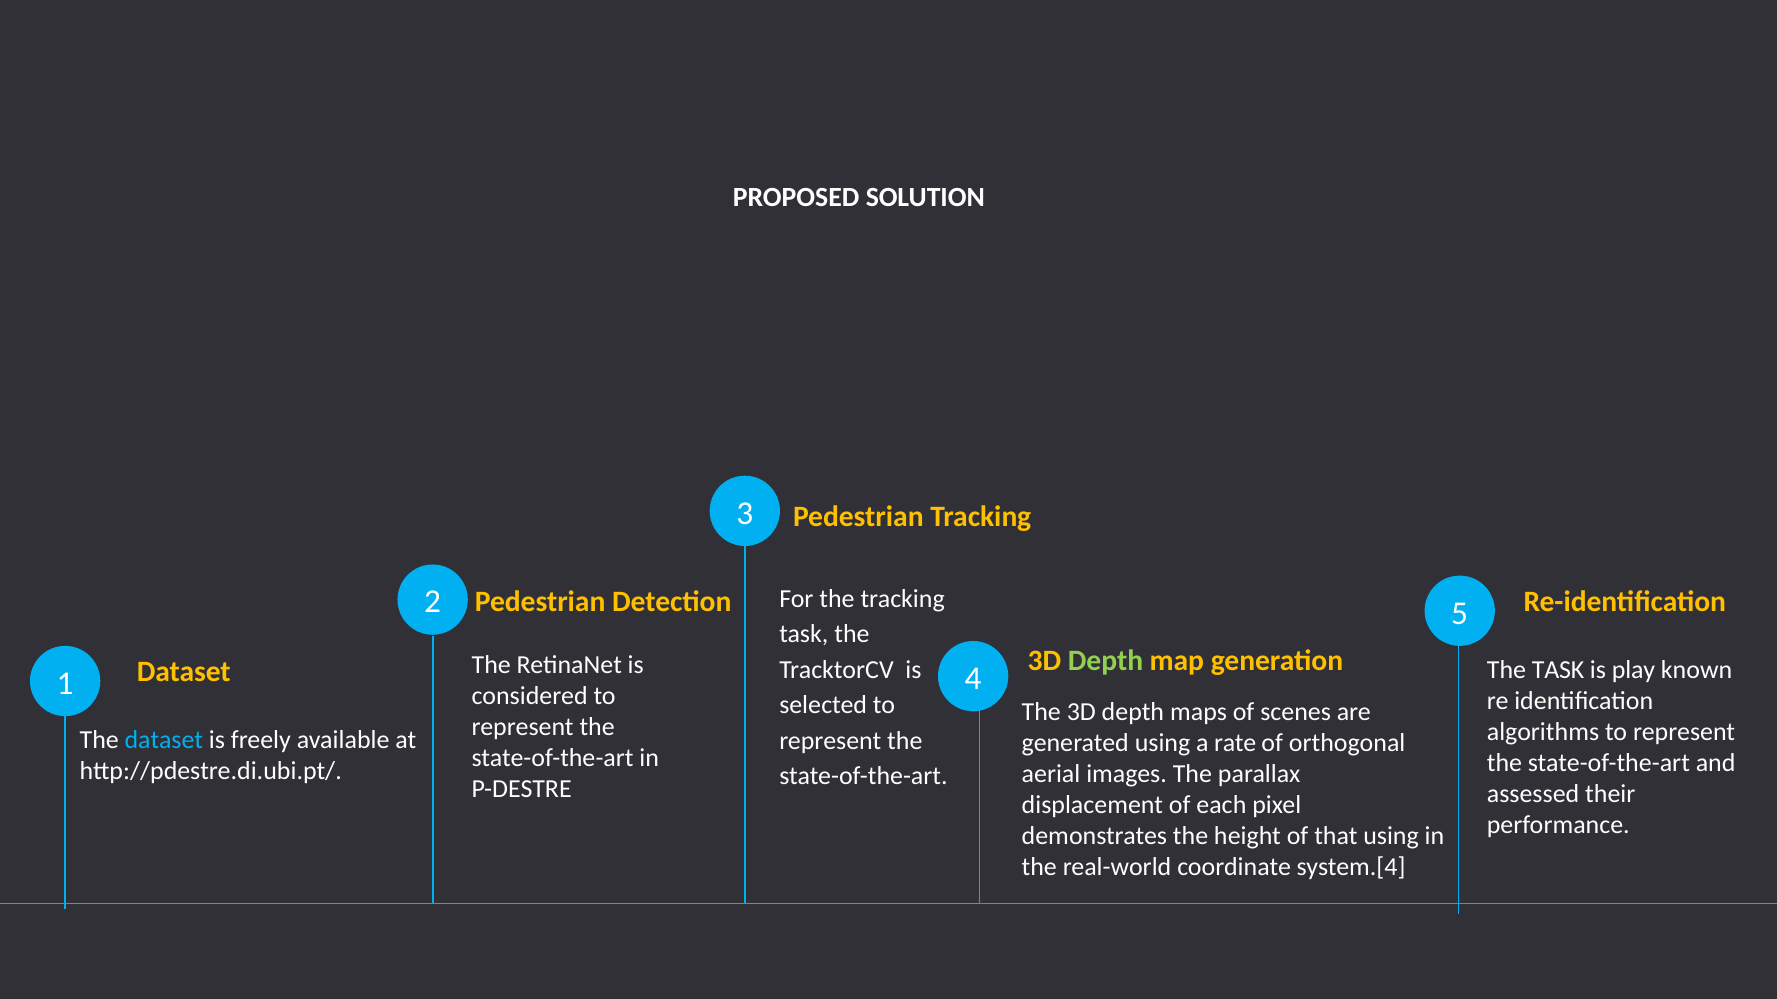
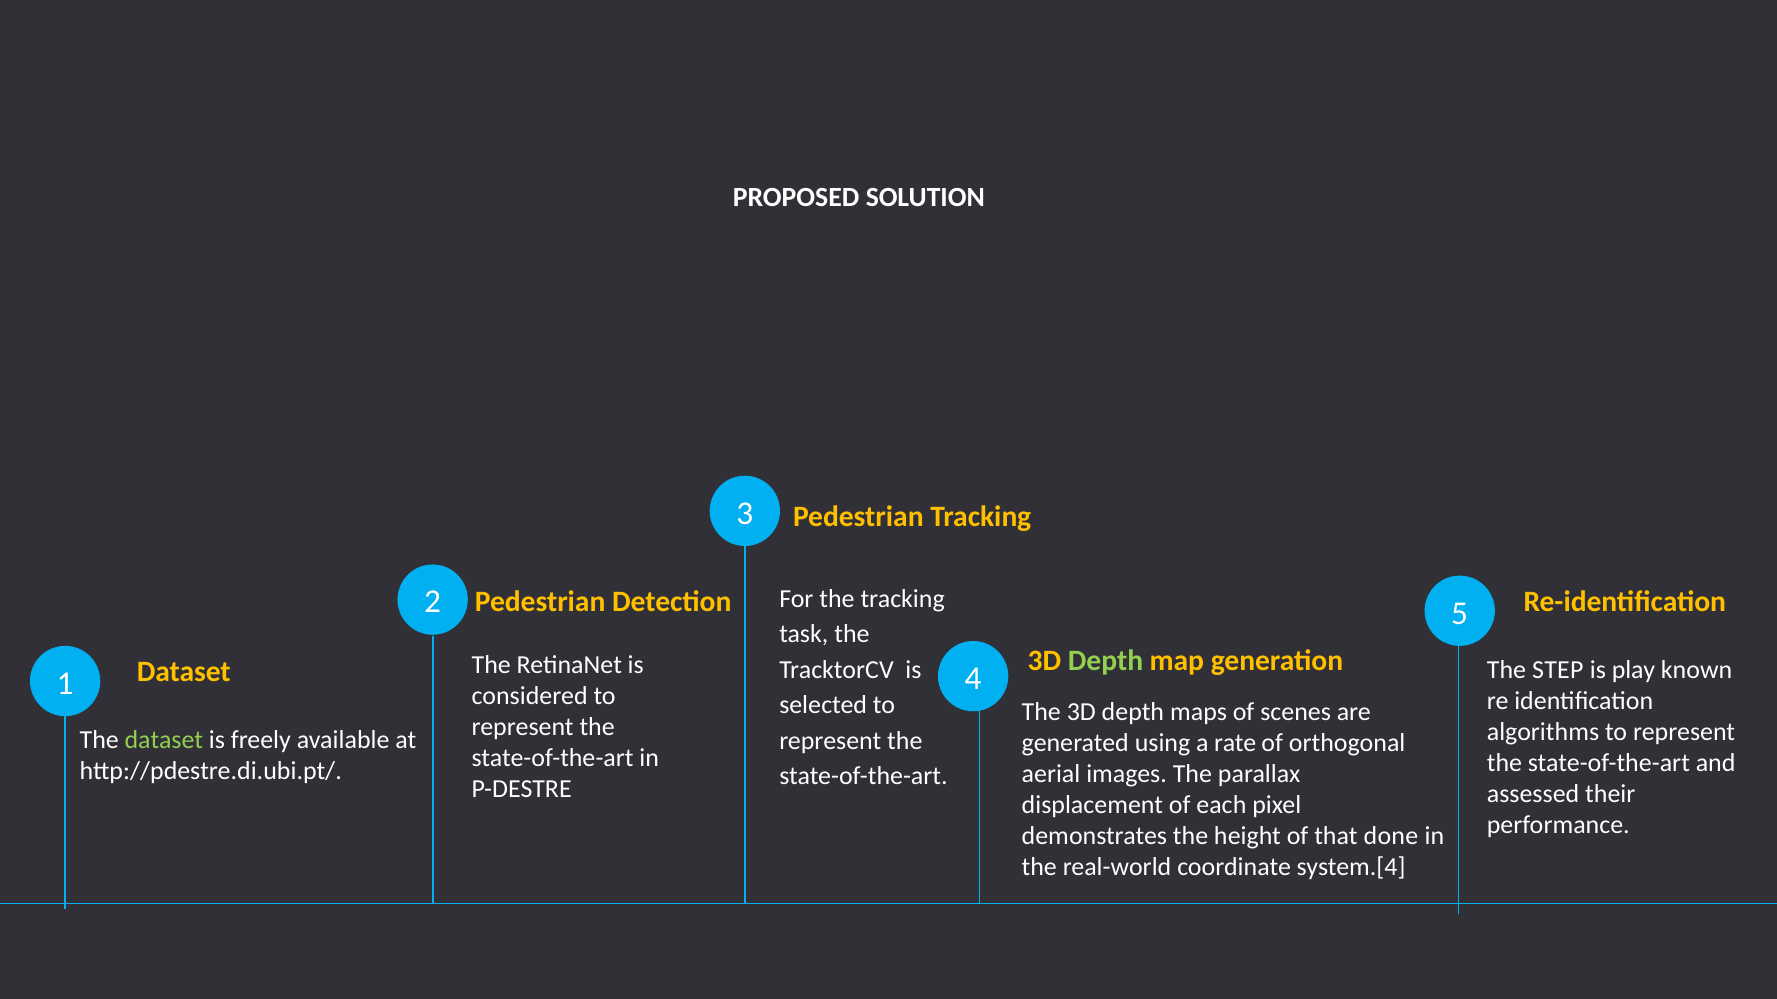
The TASK: TASK -> STEP
dataset at (164, 741) colour: light blue -> light green
that using: using -> done
